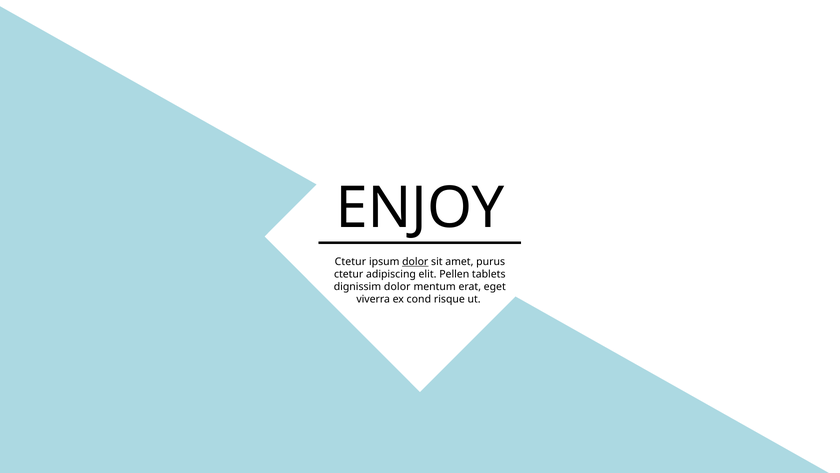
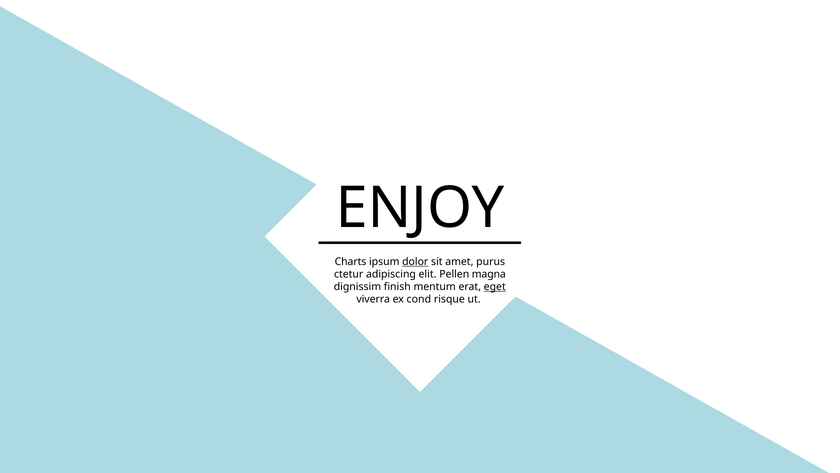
Ctetur at (350, 261): Ctetur -> Charts
tablets: tablets -> magna
dignissim dolor: dolor -> finish
eget underline: none -> present
